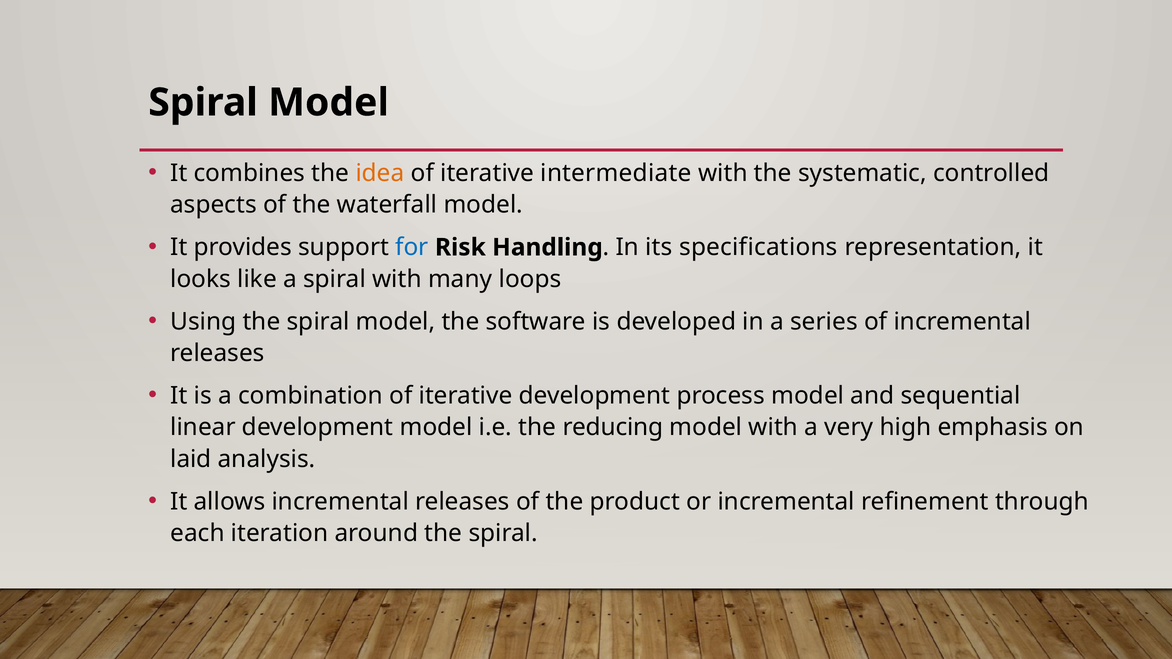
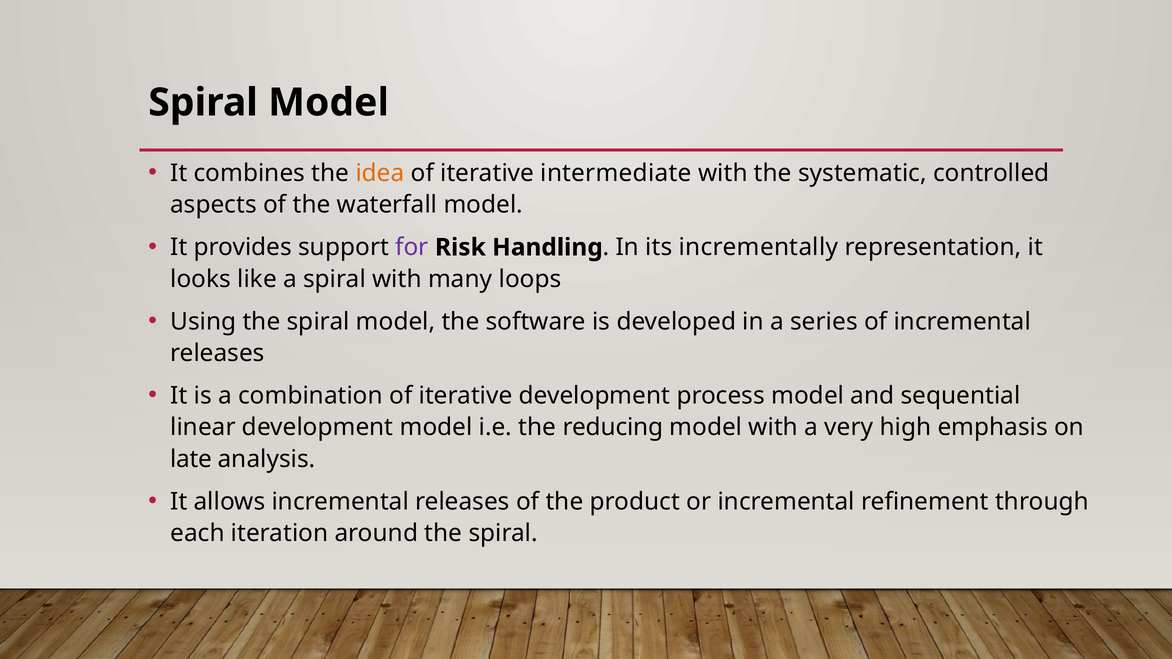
for colour: blue -> purple
specifications: specifications -> incrementally
laid: laid -> late
